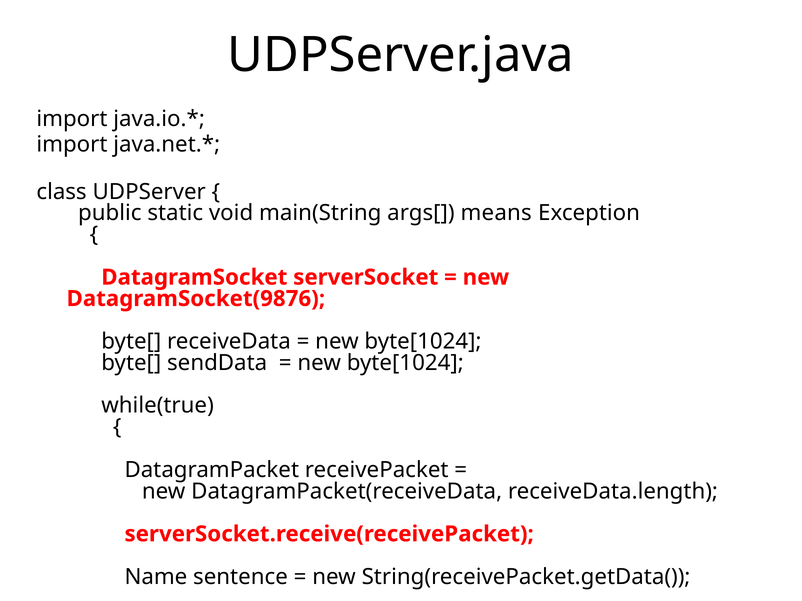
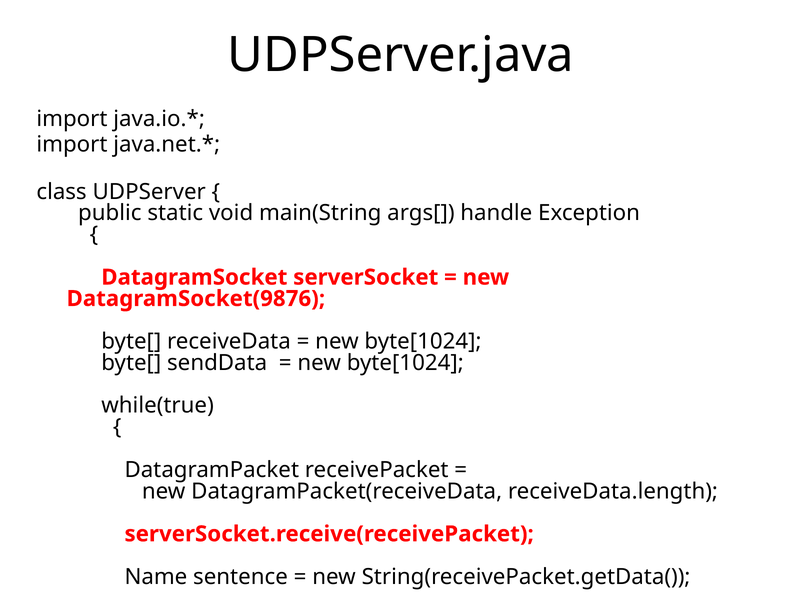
means: means -> handle
